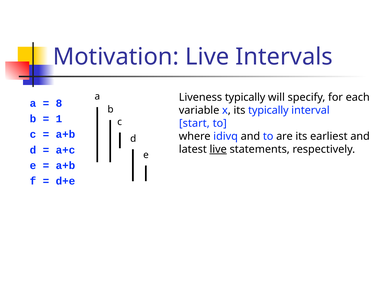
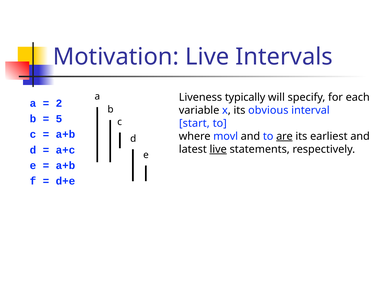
8: 8 -> 2
its typically: typically -> obvious
1: 1 -> 5
idivq: idivq -> movl
are underline: none -> present
